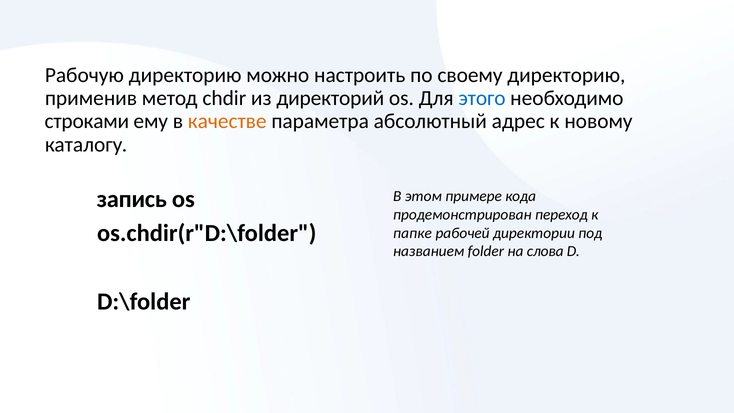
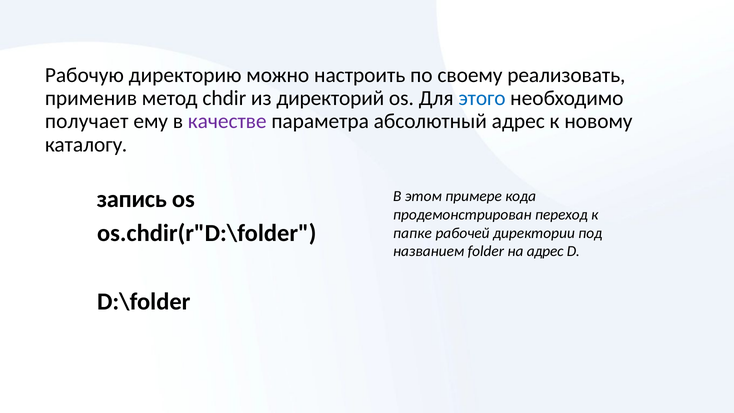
своему директорию: директорию -> реализовать
строками: строками -> получает
качестве colour: orange -> purple
на слова: слова -> адрес
